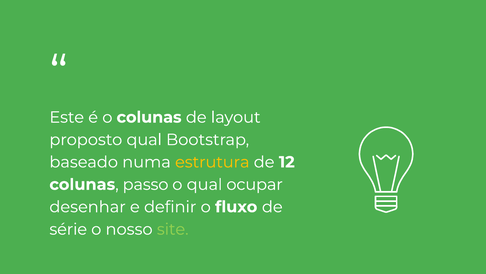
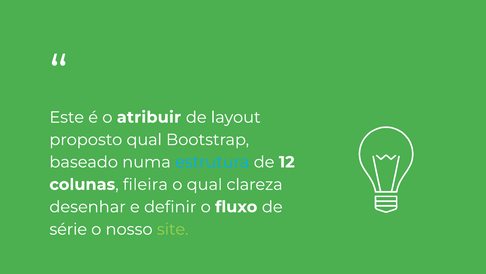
o colunas: colunas -> atribuir
estrutura colour: yellow -> light blue
passo: passo -> fileira
ocupar: ocupar -> clareza
